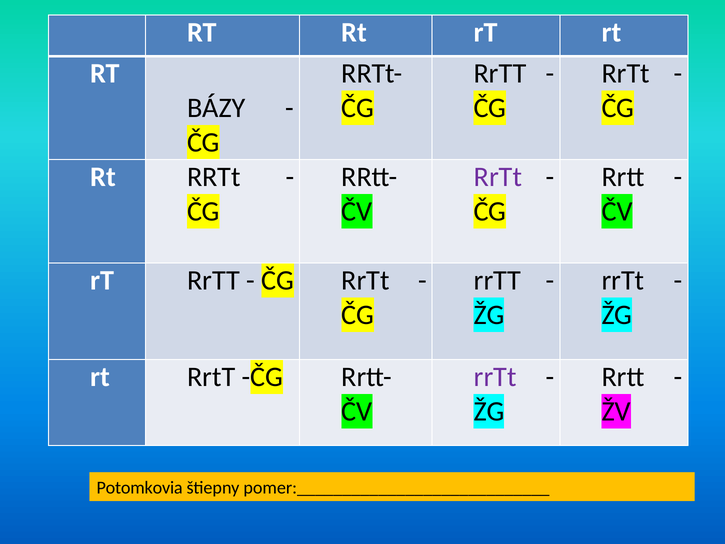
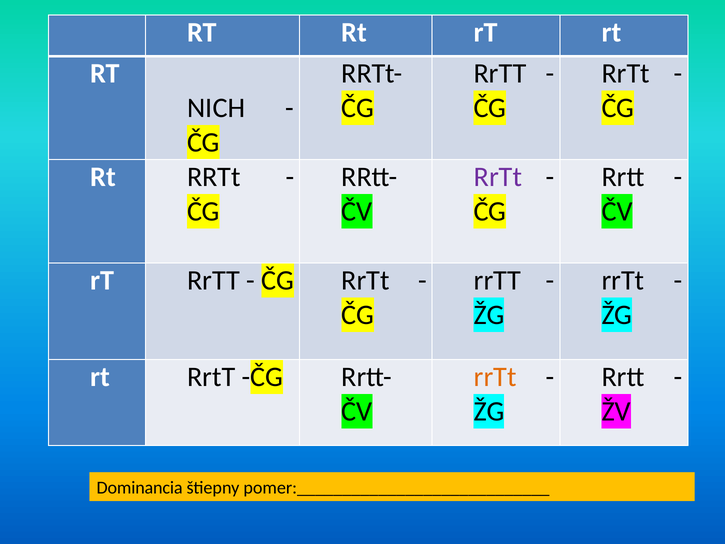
BÁZY: BÁZY -> NICH
rrTt at (495, 377) colour: purple -> orange
Potomkovia: Potomkovia -> Dominancia
